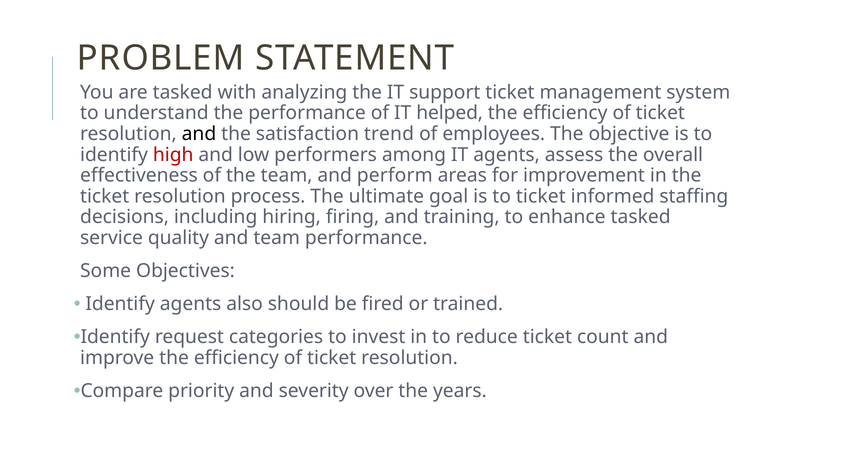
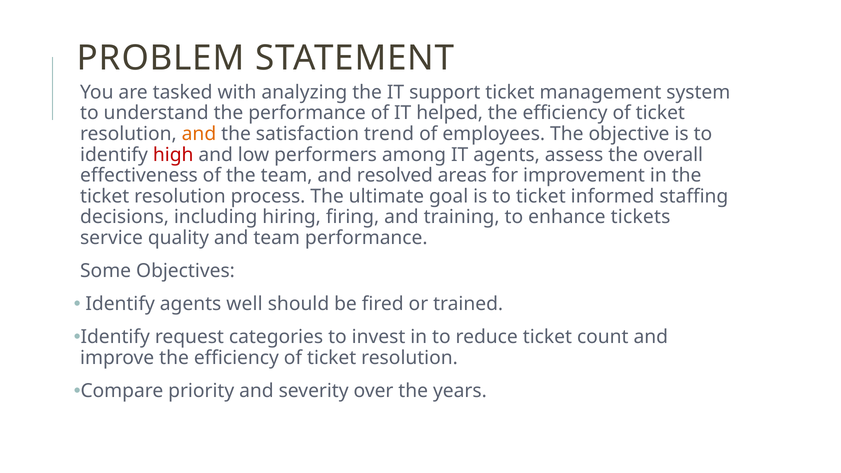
and at (199, 134) colour: black -> orange
perform: perform -> resolved
enhance tasked: tasked -> tickets
also: also -> well
